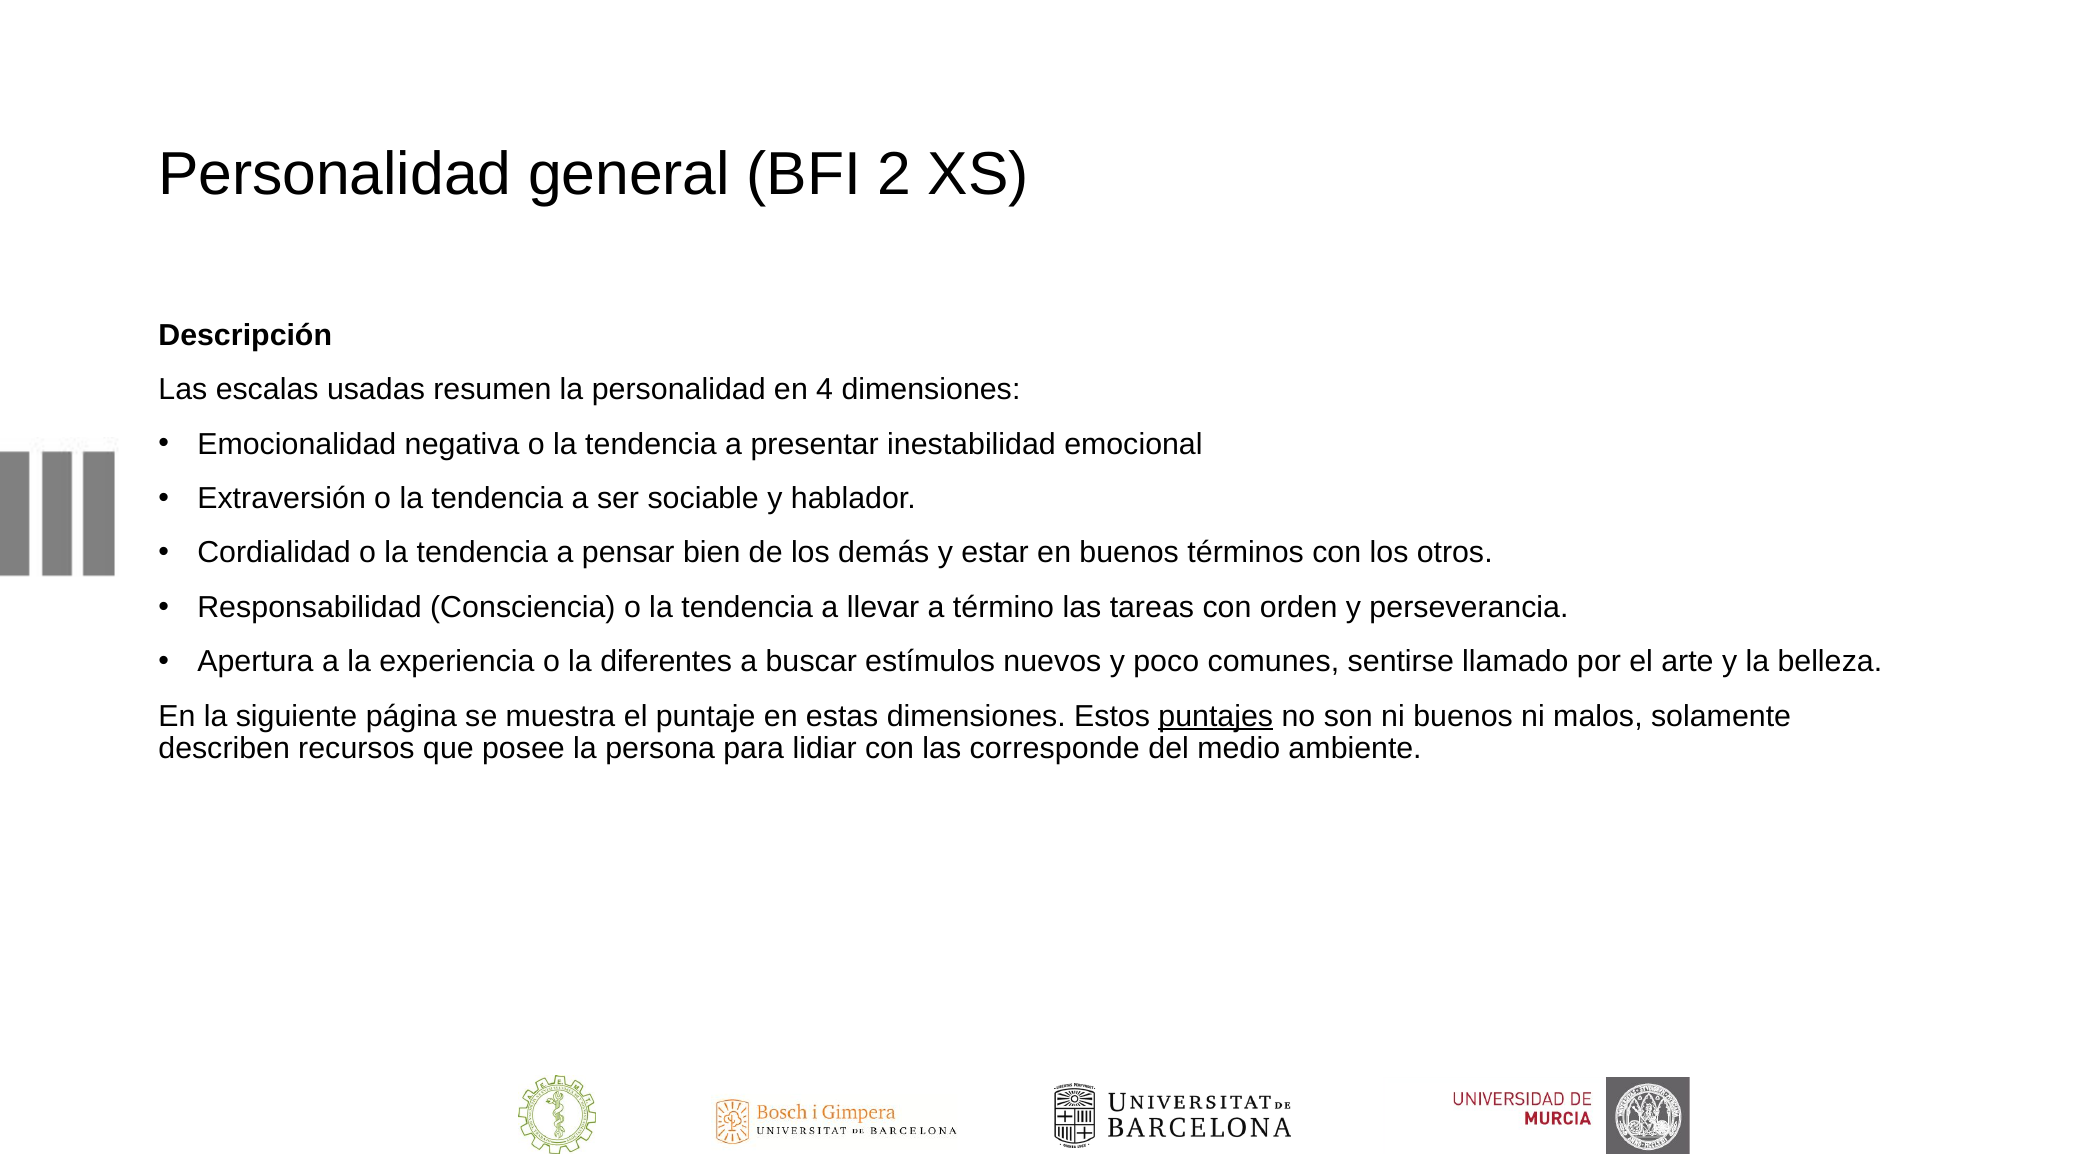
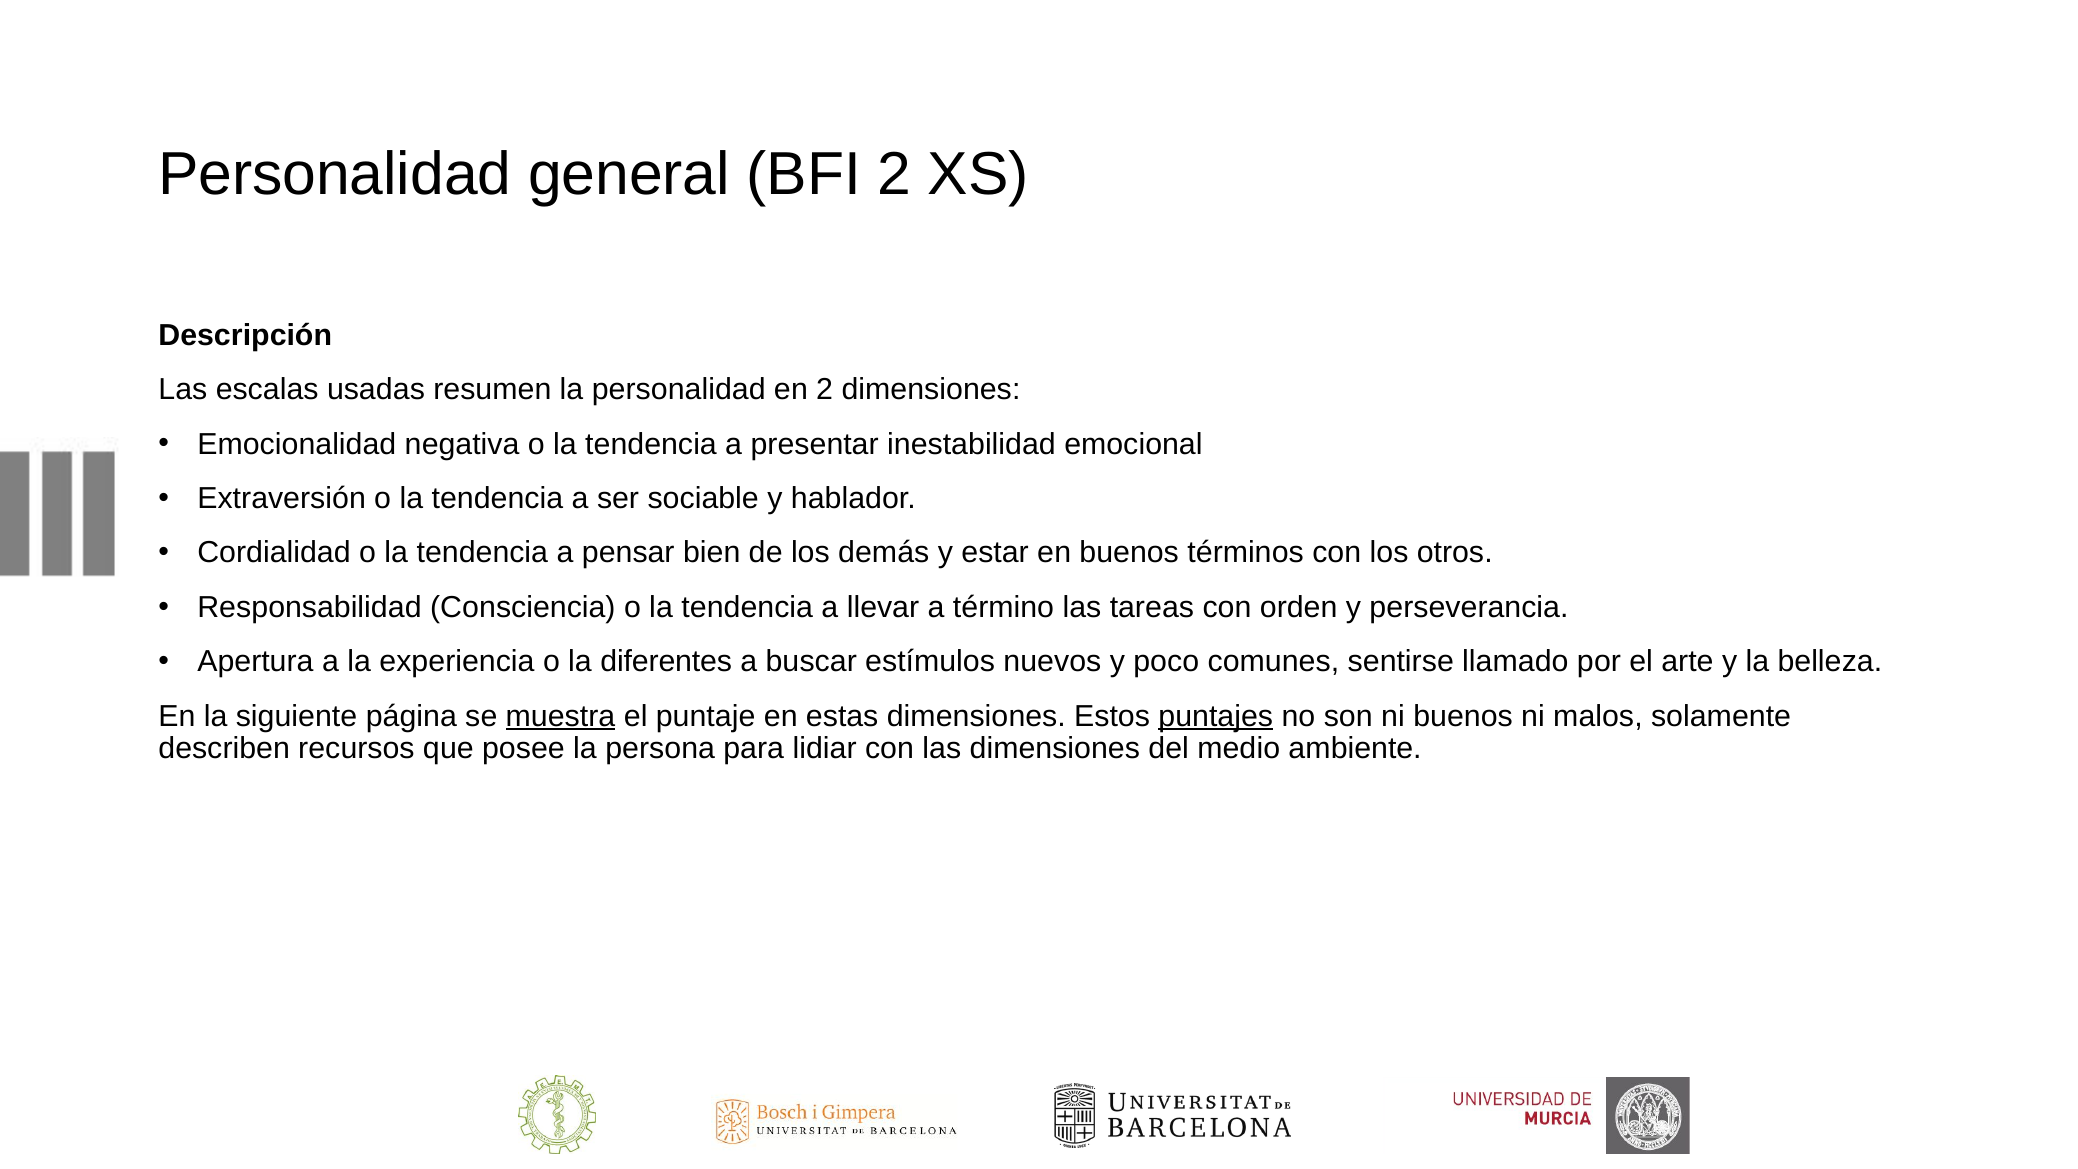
en 4: 4 -> 2
muestra underline: none -> present
las corresponde: corresponde -> dimensiones
